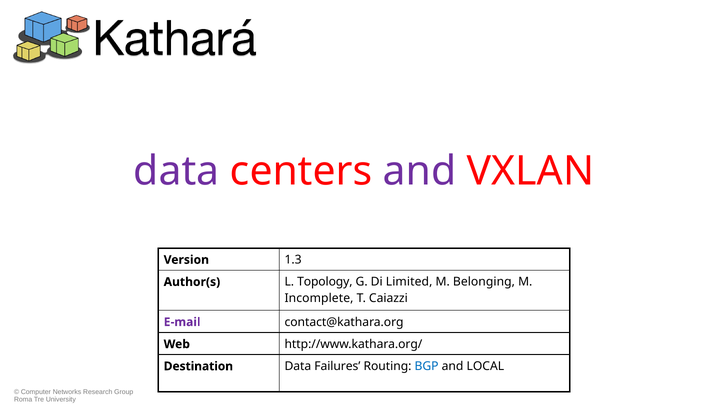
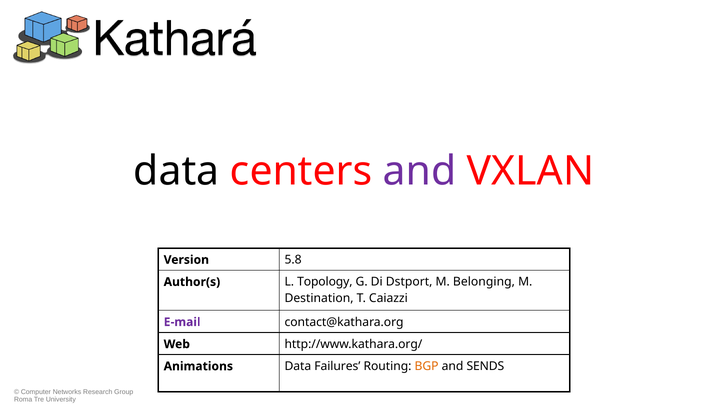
data at (176, 171) colour: purple -> black
1.3: 1.3 -> 5.8
Limited: Limited -> Dstport
Incomplete: Incomplete -> Destination
Destination: Destination -> Animations
BGP colour: blue -> orange
LOCAL: LOCAL -> SENDS
